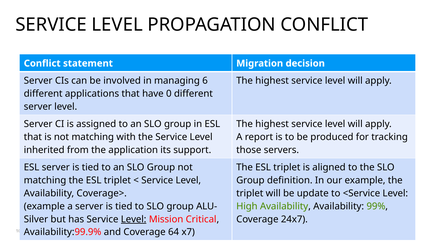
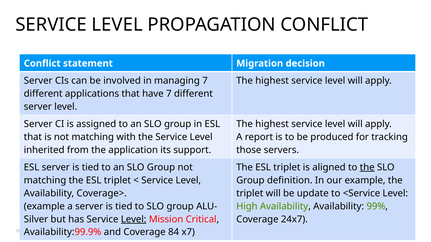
managing 6: 6 -> 7
have 0: 0 -> 7
the at (367, 168) underline: none -> present
64: 64 -> 84
